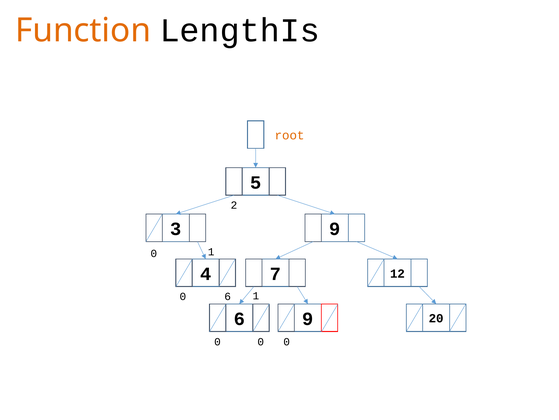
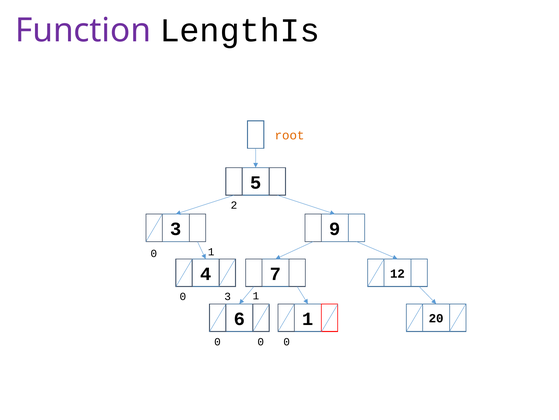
Function colour: orange -> purple
0 6: 6 -> 3
6 9: 9 -> 1
